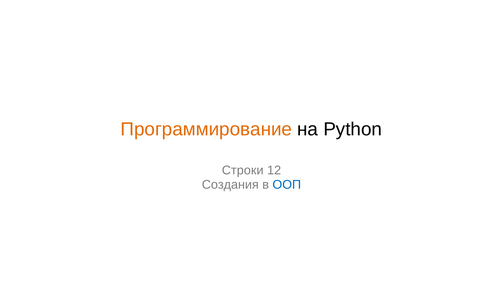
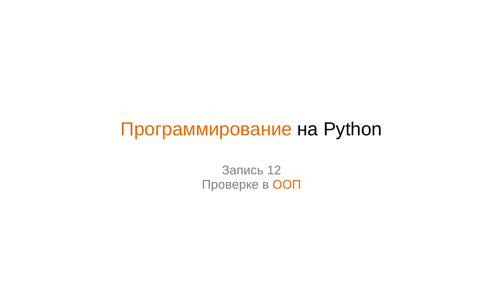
Строки: Строки -> Запись
Создания: Создания -> Проверке
ООП colour: blue -> orange
